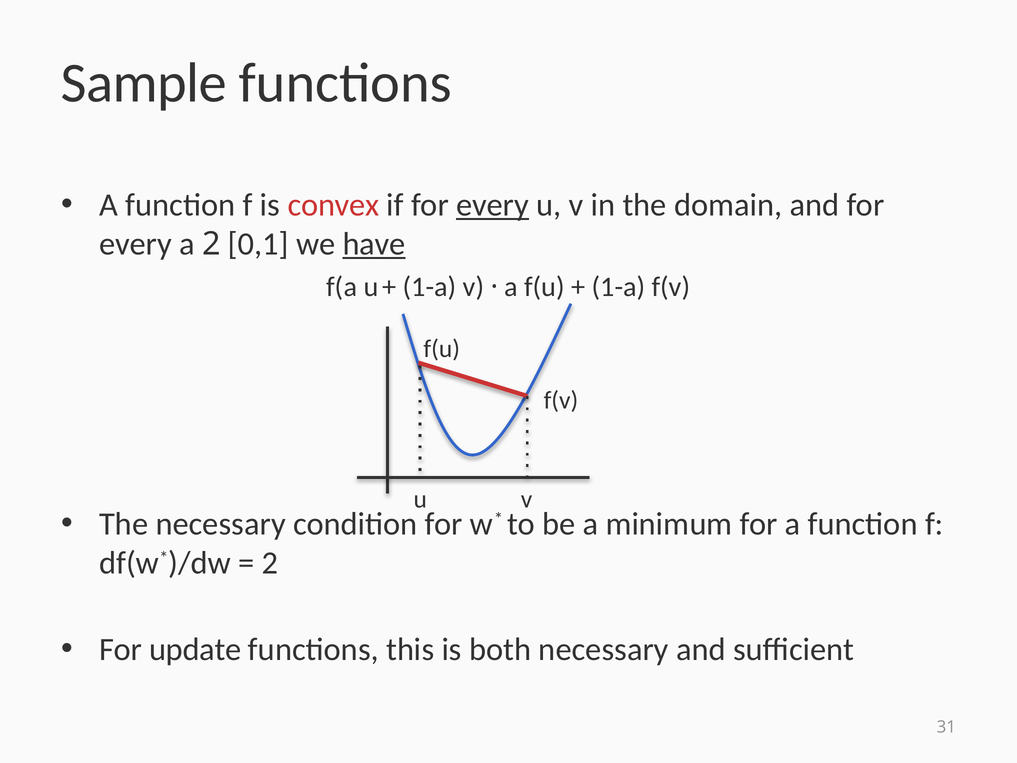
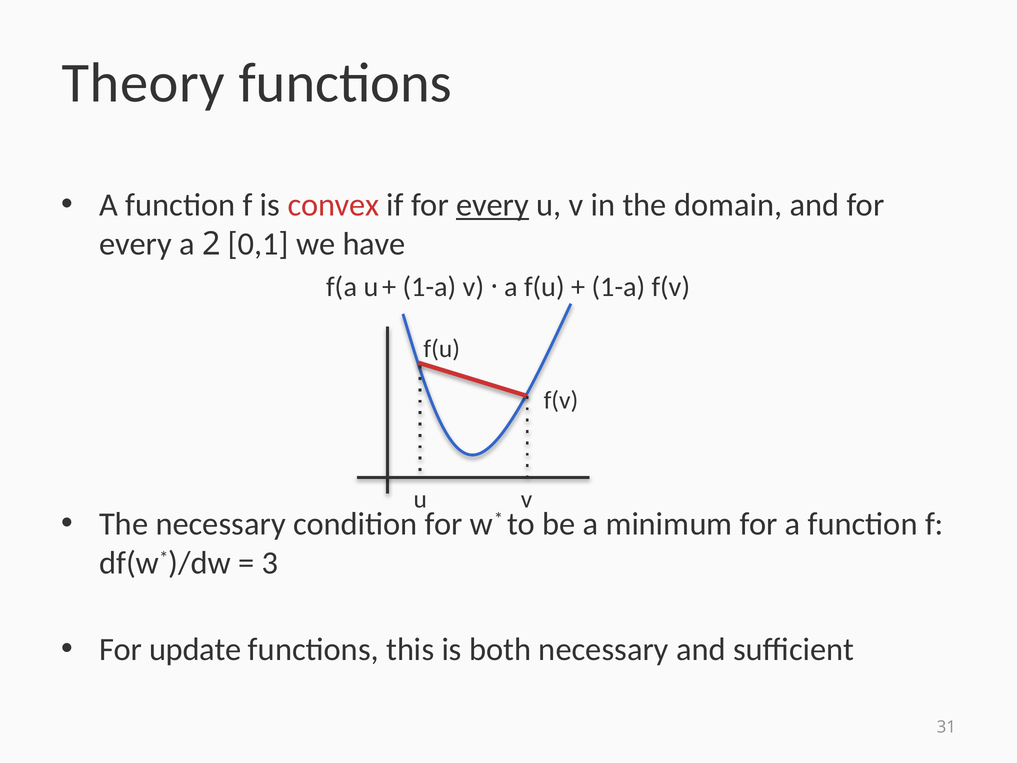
Sample: Sample -> Theory
have underline: present -> none
2 at (270, 563): 2 -> 3
